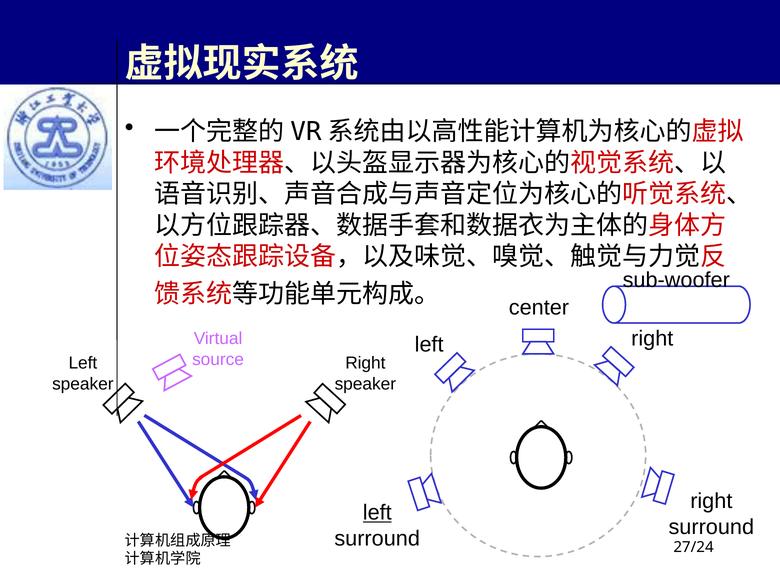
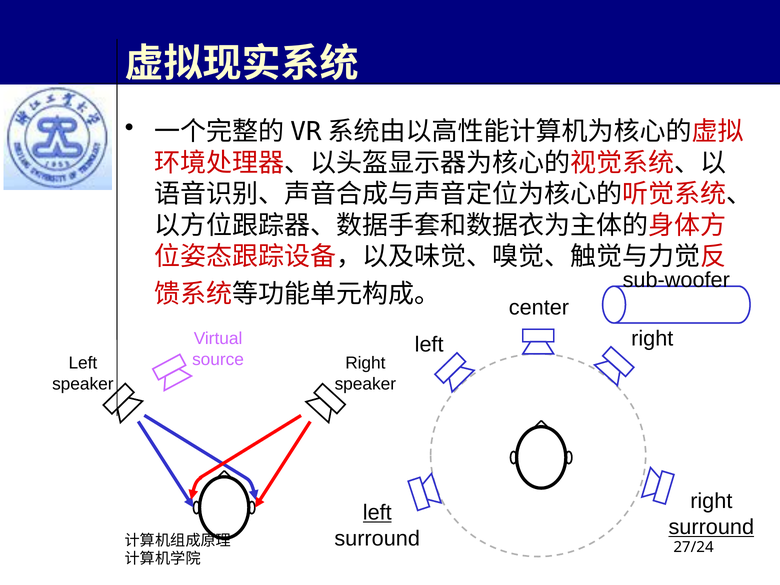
surround at (711, 527) underline: none -> present
